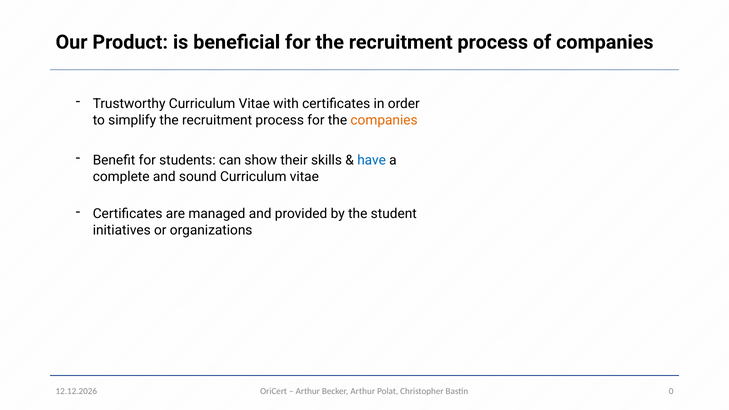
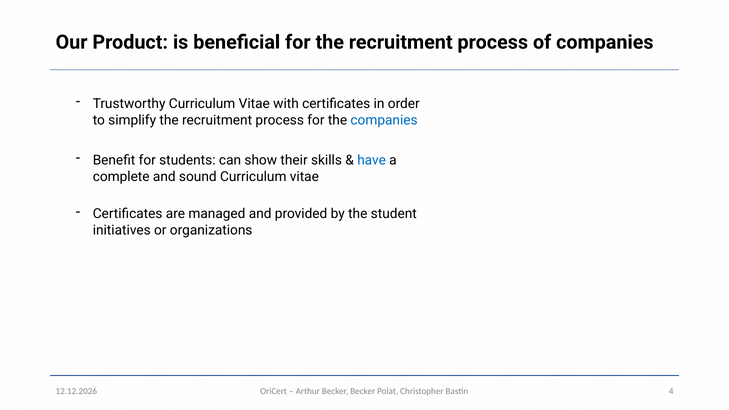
companies at (384, 120) colour: orange -> blue
Becker Arthur: Arthur -> Becker
0: 0 -> 4
